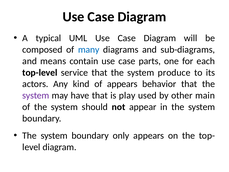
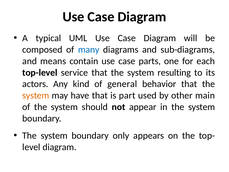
produce: produce -> resulting
of appears: appears -> general
system at (36, 95) colour: purple -> orange
play: play -> part
